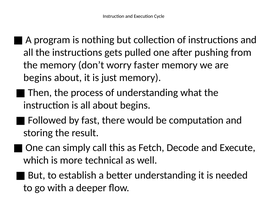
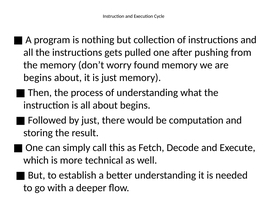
faster: faster -> found
by fast: fast -> just
